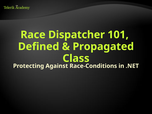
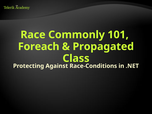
Dispatcher: Dispatcher -> Commonly
Defined: Defined -> Foreach
